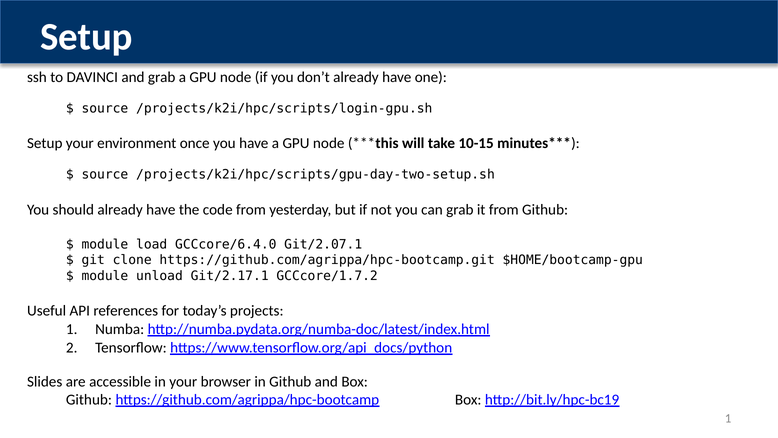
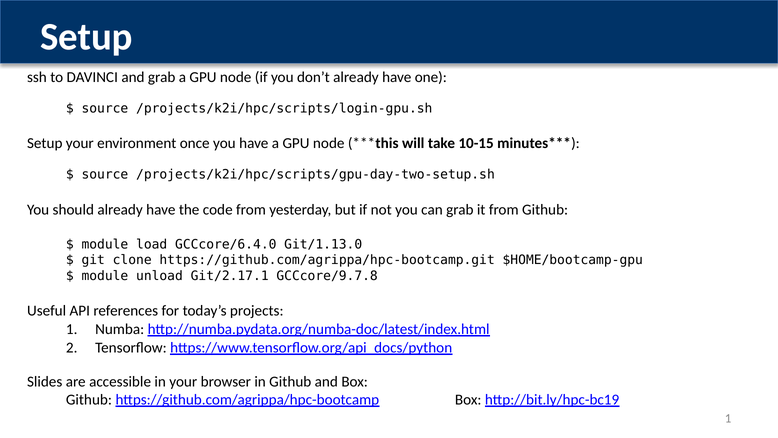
Git/2.07.1: Git/2.07.1 -> Git/1.13.0
GCCcore/1.7.2: GCCcore/1.7.2 -> GCCcore/9.7.8
